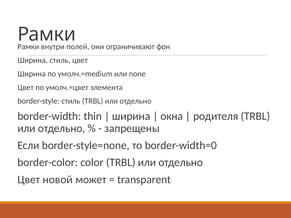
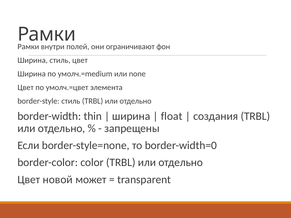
окна: окна -> float
родителя: родителя -> создания
